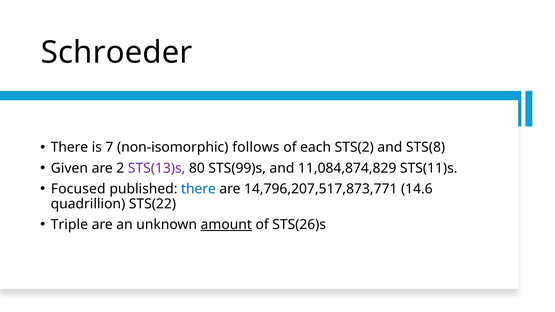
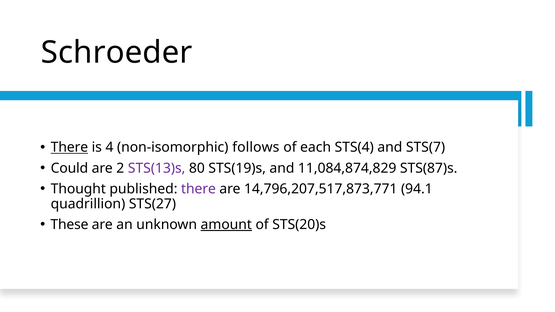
There at (69, 147) underline: none -> present
7: 7 -> 4
STS(2: STS(2 -> STS(4
STS(8: STS(8 -> STS(7
Given: Given -> Could
STS(99)s: STS(99)s -> STS(19)s
STS(11)s: STS(11)s -> STS(87)s
Focused: Focused -> Thought
there at (198, 189) colour: blue -> purple
14.6: 14.6 -> 94.1
STS(22: STS(22 -> STS(27
Triple: Triple -> These
STS(26)s: STS(26)s -> STS(20)s
